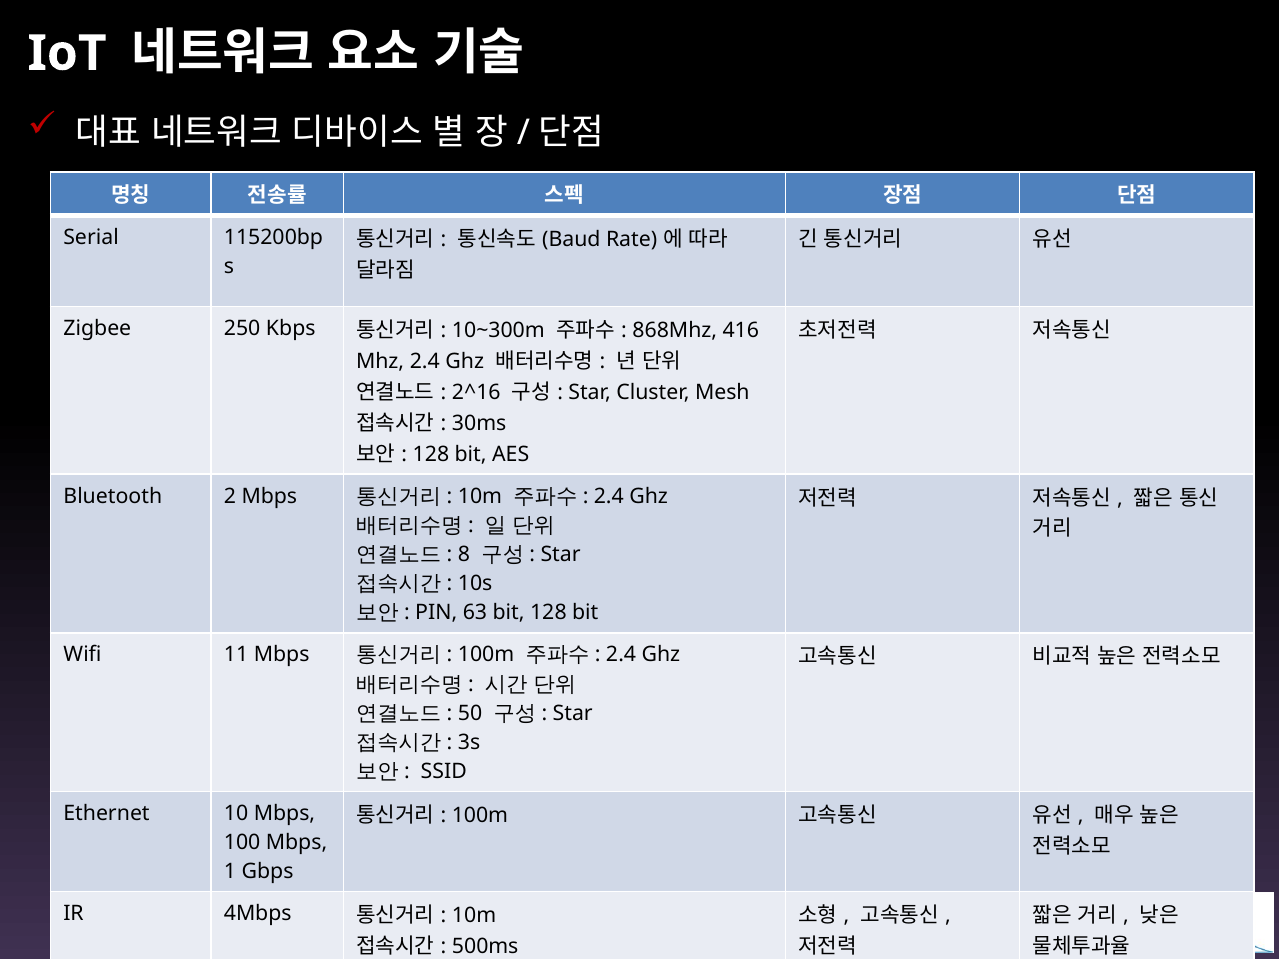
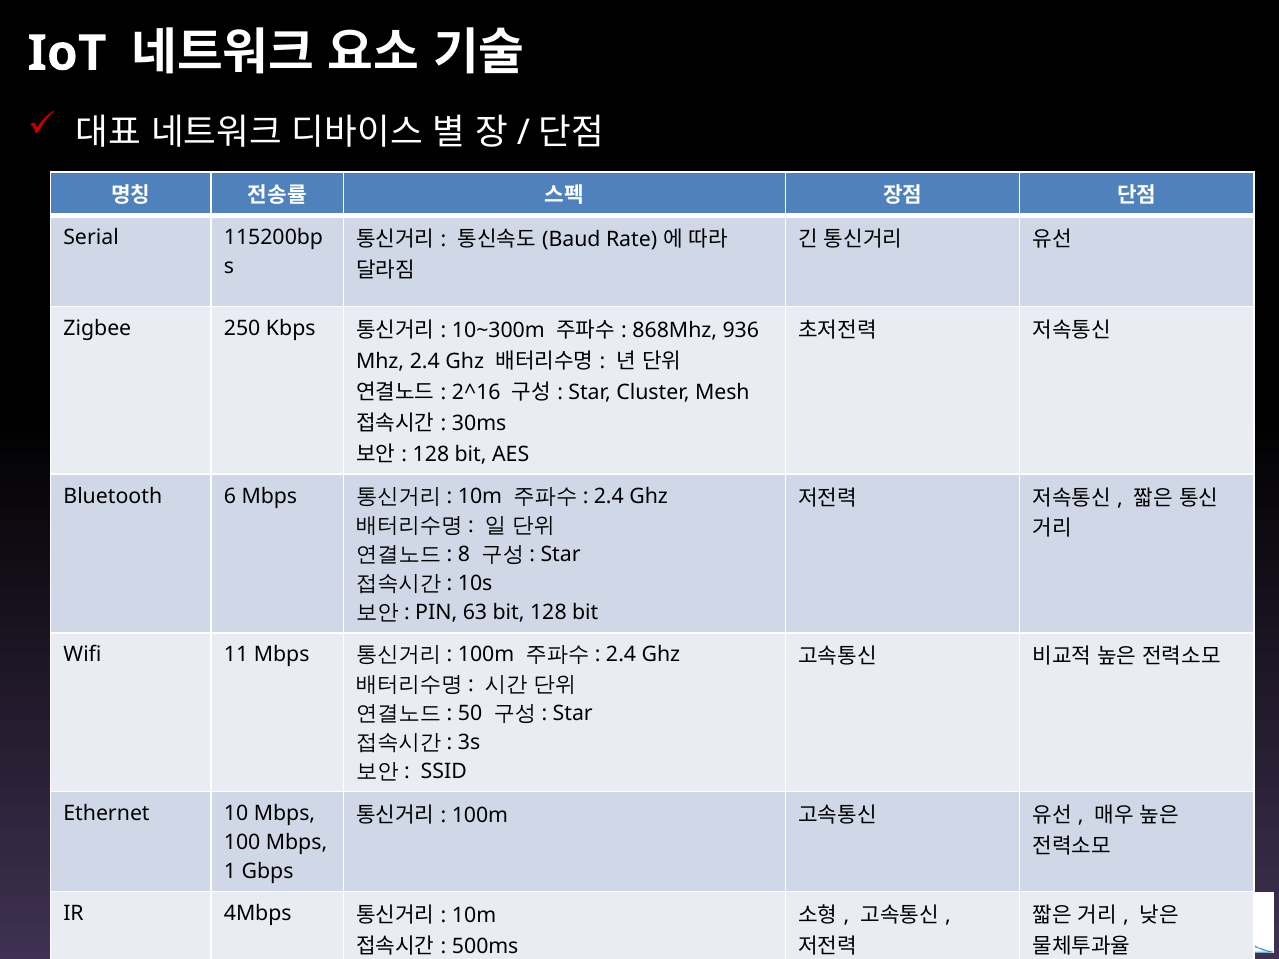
416: 416 -> 936
2: 2 -> 6
